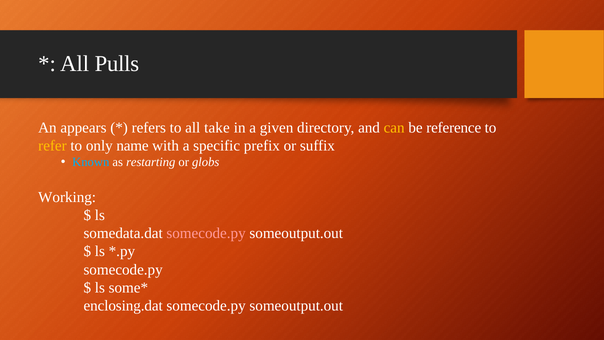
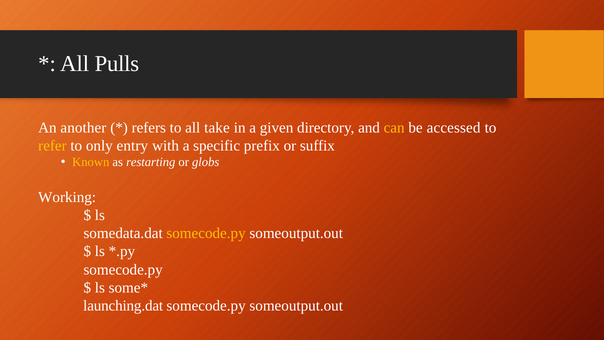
appears: appears -> another
reference: reference -> accessed
name: name -> entry
Known colour: light blue -> yellow
somecode.py at (206, 233) colour: pink -> yellow
enclosing.dat: enclosing.dat -> launching.dat
